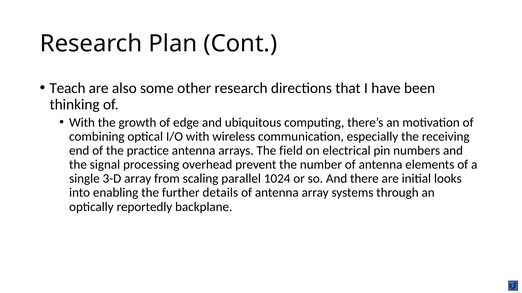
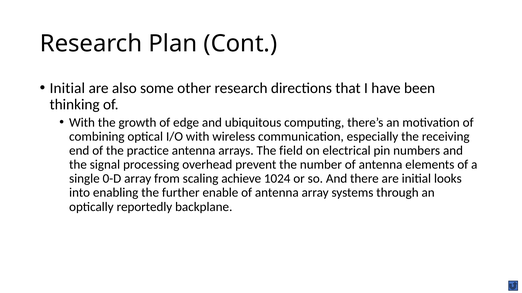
Teach at (67, 88): Teach -> Initial
3-D: 3-D -> 0-D
parallel: parallel -> achieve
details: details -> enable
